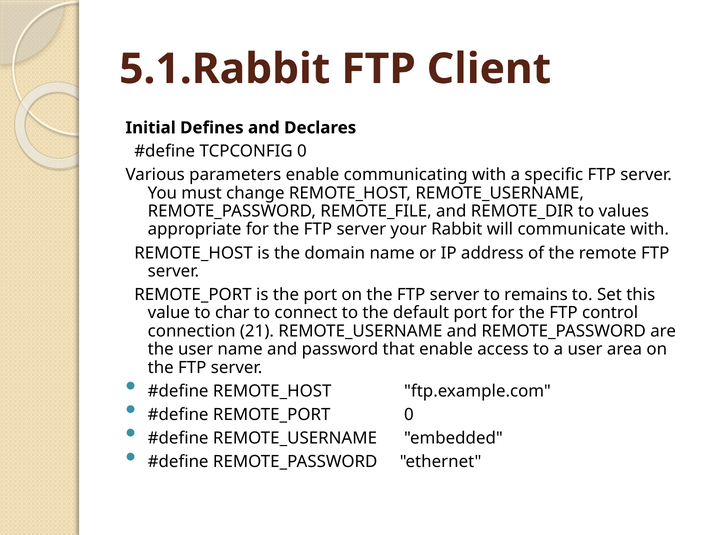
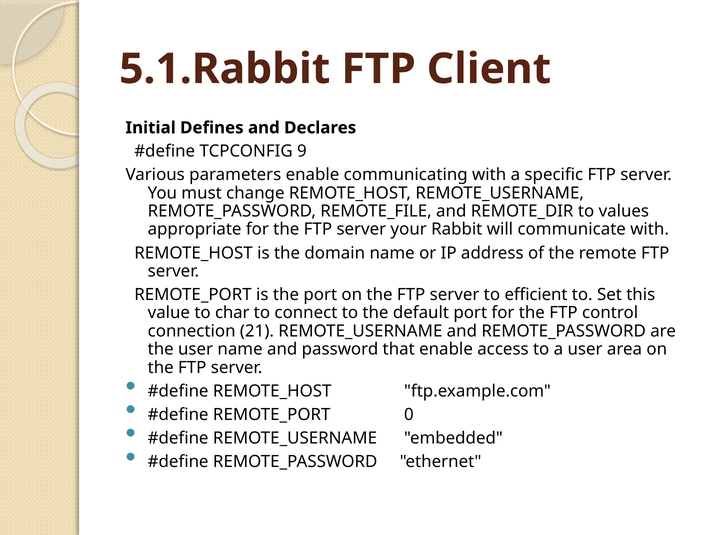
TCPCONFIG 0: 0 -> 9
remains: remains -> efficient
